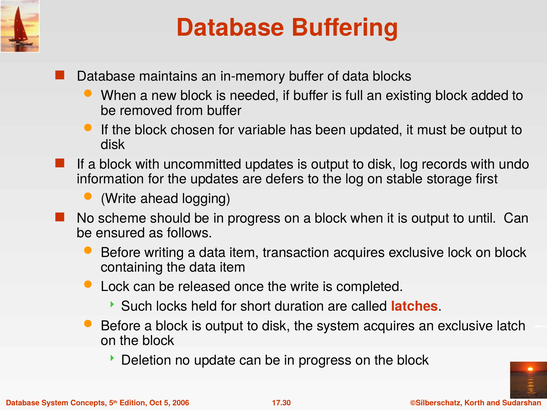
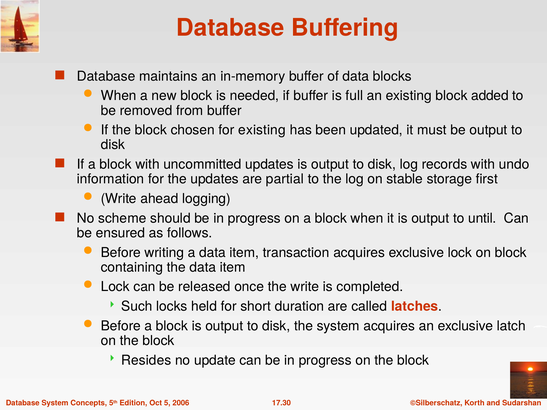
for variable: variable -> existing
defers: defers -> partial
Deletion: Deletion -> Resides
